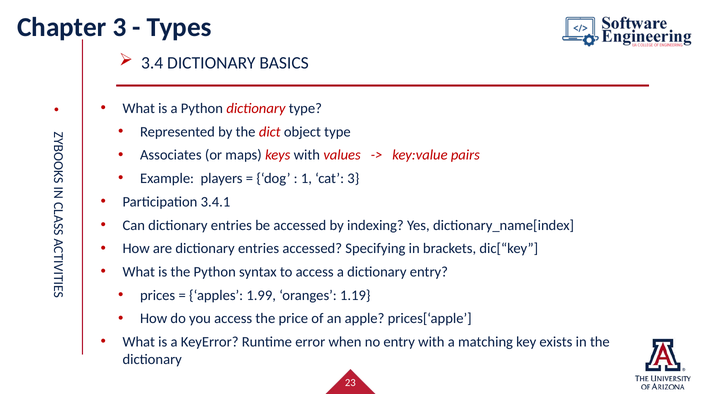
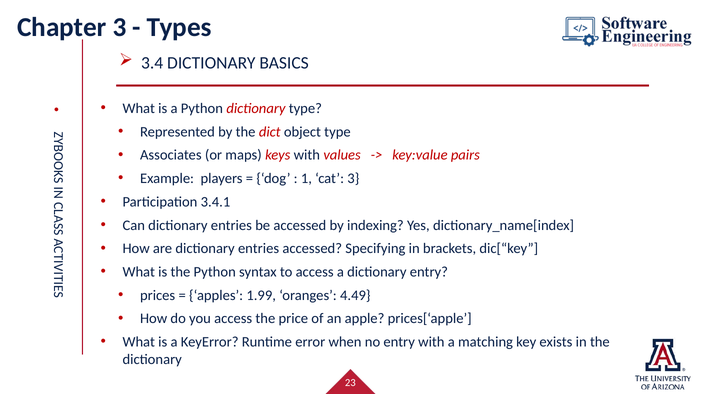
1.19: 1.19 -> 4.49
